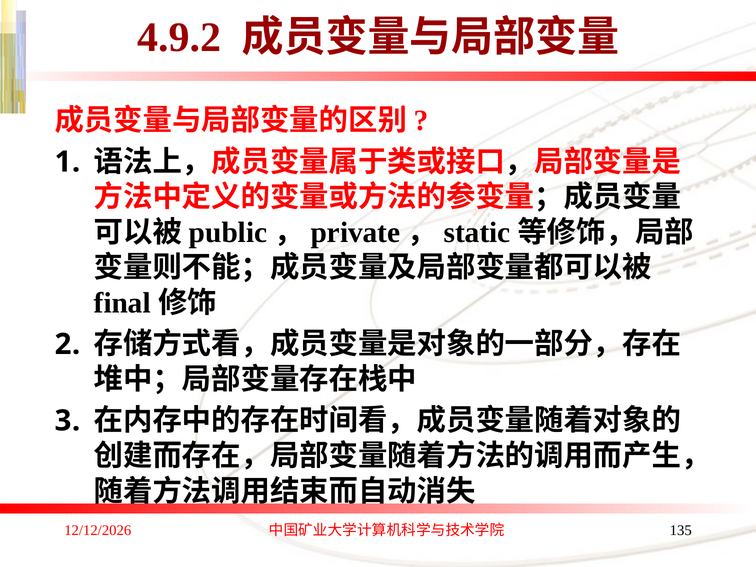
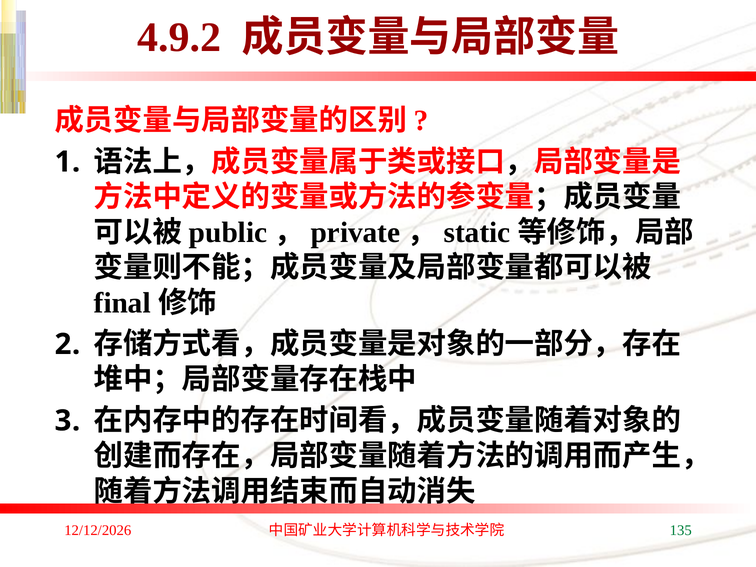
135 colour: black -> green
